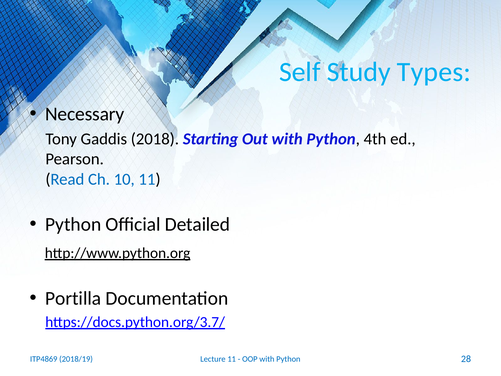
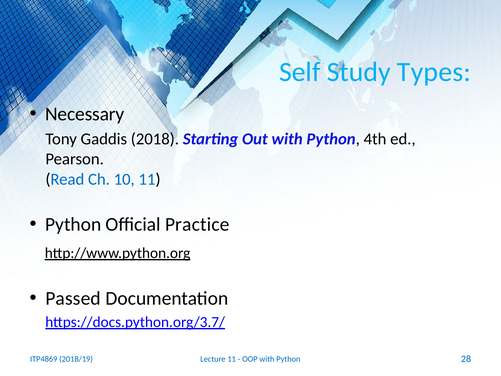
Detailed: Detailed -> Practice
Portilla: Portilla -> Passed
